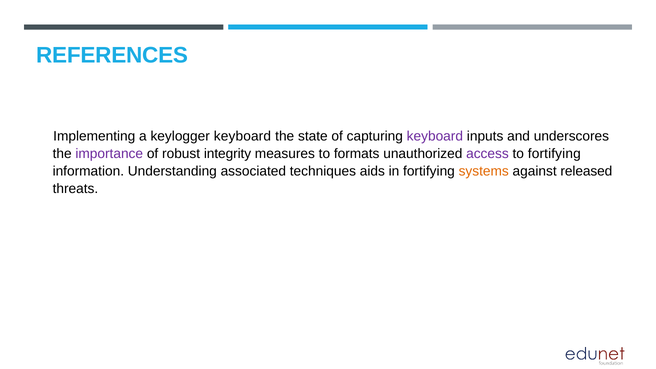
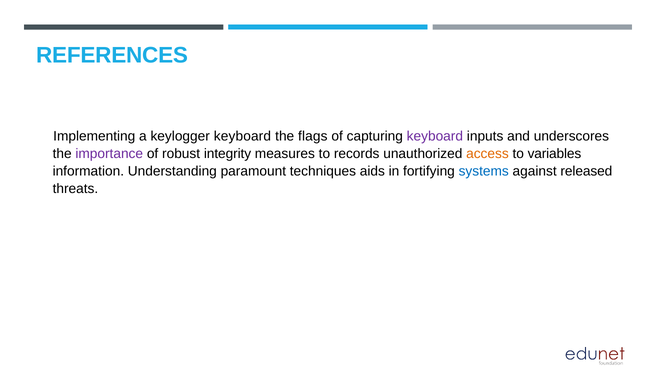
state: state -> flags
formats: formats -> records
access colour: purple -> orange
to fortifying: fortifying -> variables
associated: associated -> paramount
systems colour: orange -> blue
